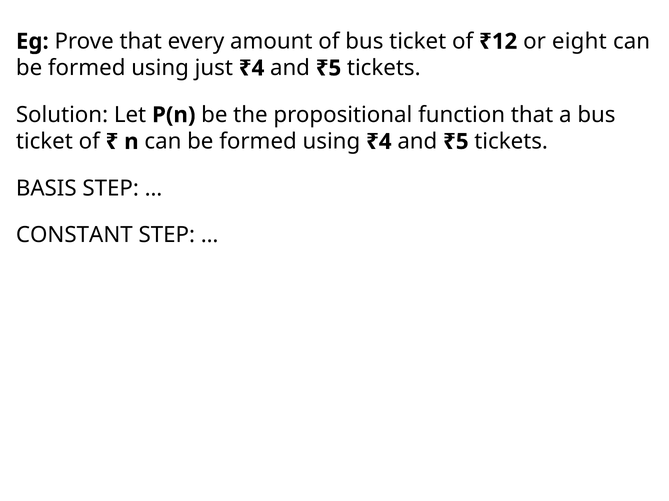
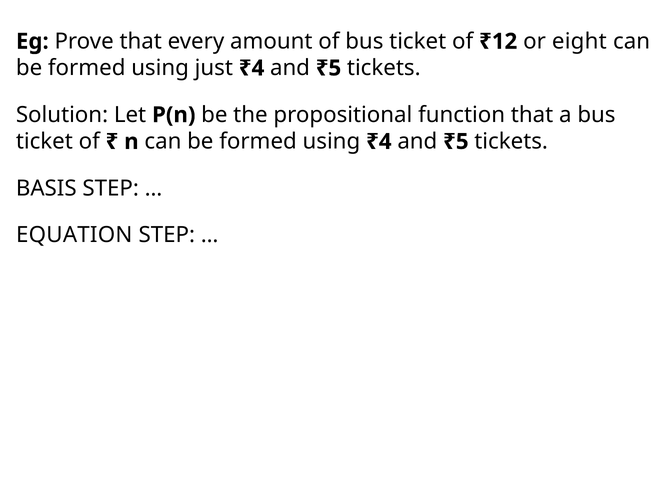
CONSTANT: CONSTANT -> EQUATION
